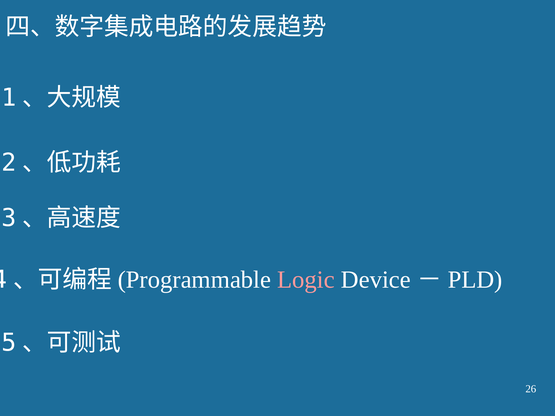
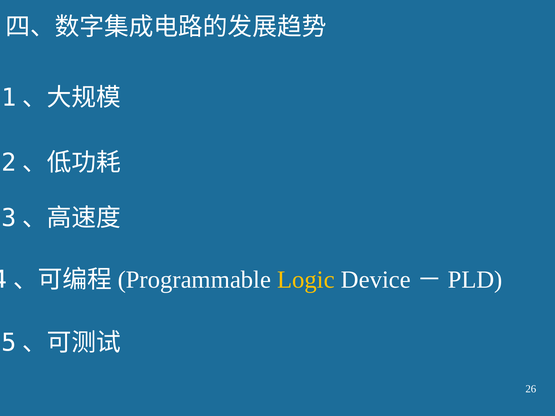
Logic colour: pink -> yellow
